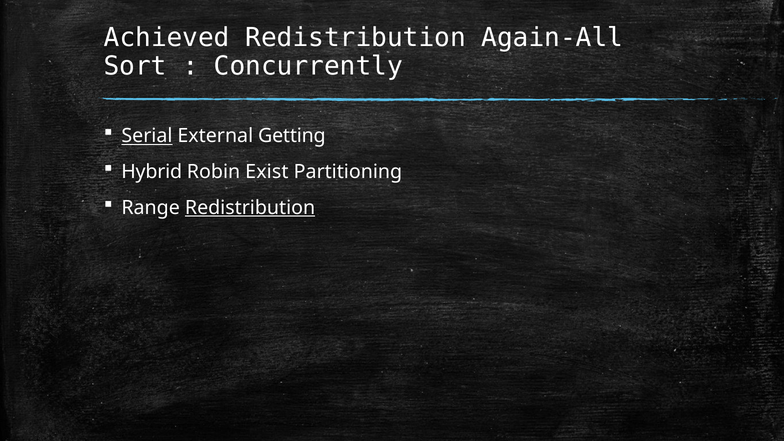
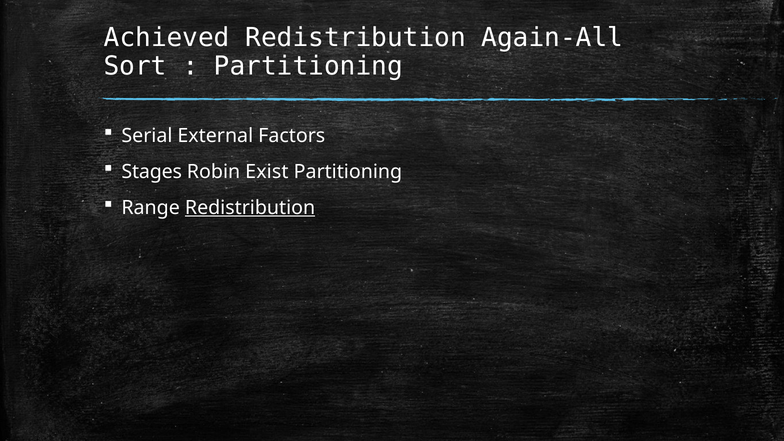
Concurrently at (308, 66): Concurrently -> Partitioning
Serial underline: present -> none
Getting: Getting -> Factors
Hybrid: Hybrid -> Stages
